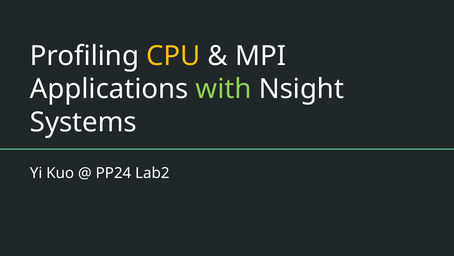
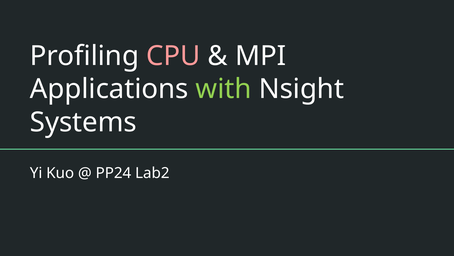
CPU colour: yellow -> pink
